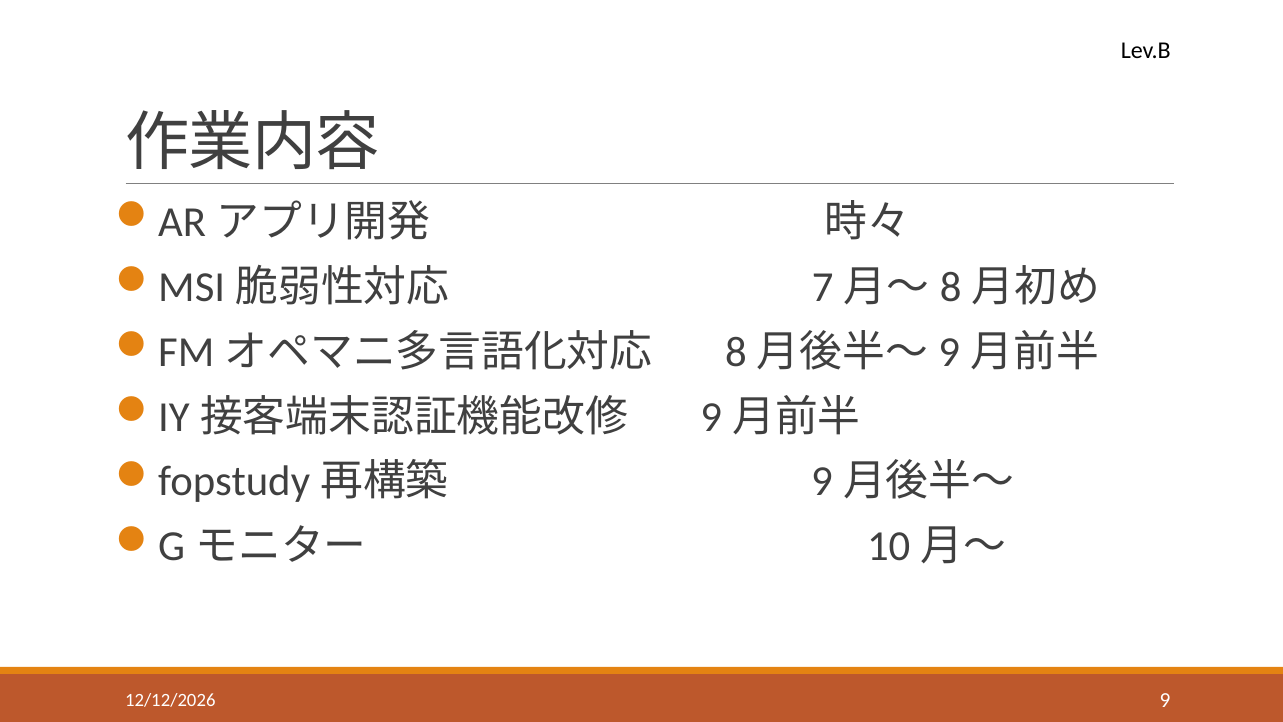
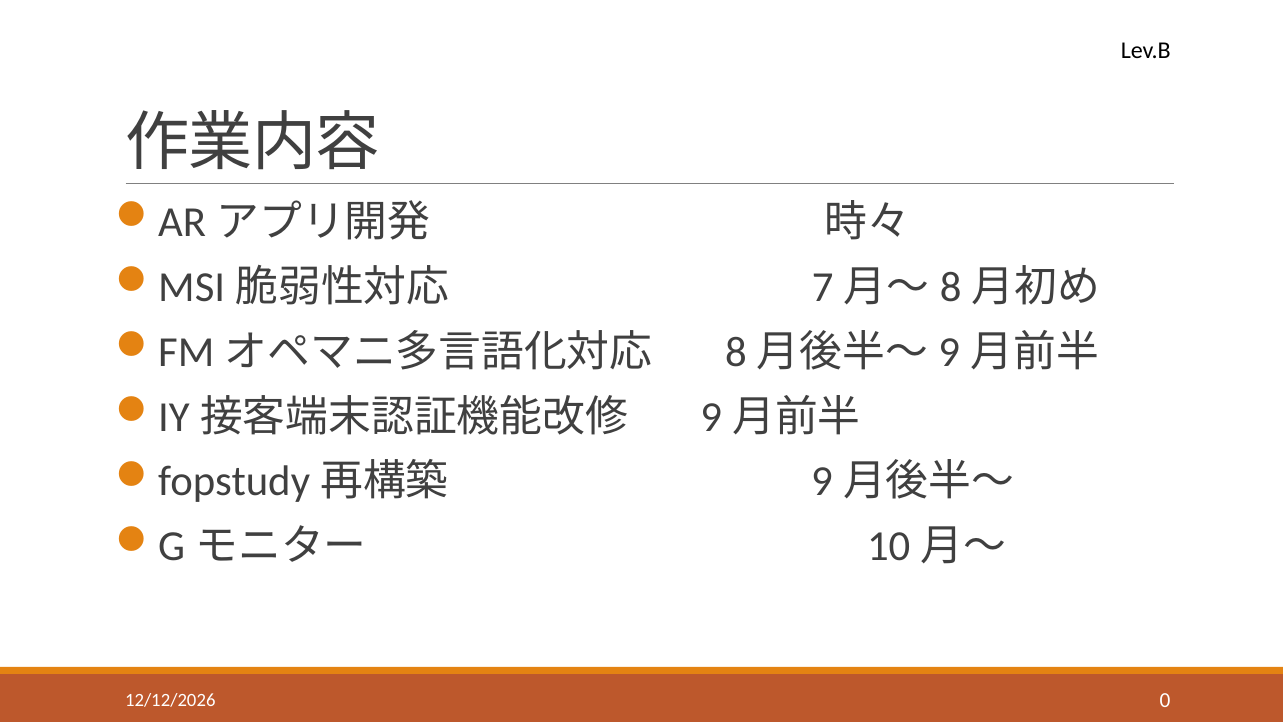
9: 9 -> 0
